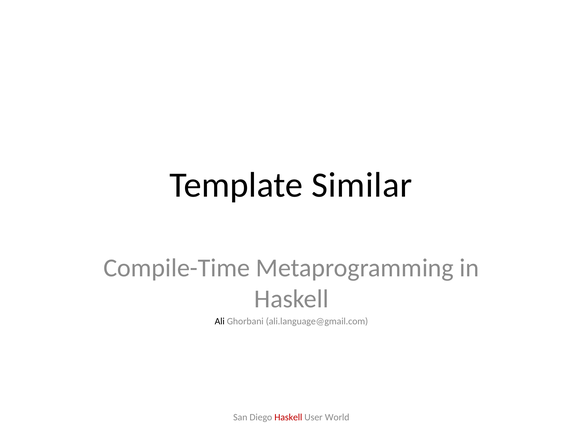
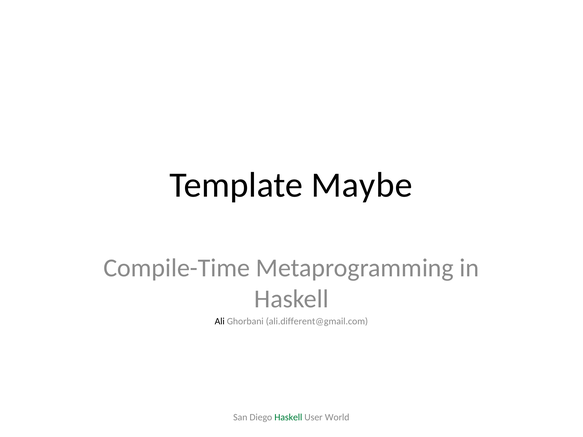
Similar: Similar -> Maybe
ali.language@gmail.com: ali.language@gmail.com -> ali.different@gmail.com
Haskell at (288, 417) colour: red -> green
